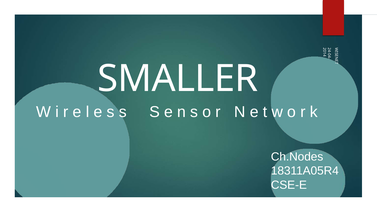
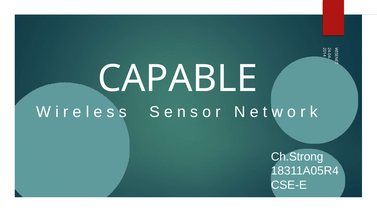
SMALLER: SMALLER -> CAPABLE
Ch.Nodes: Ch.Nodes -> Ch.Strong
